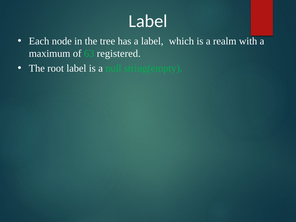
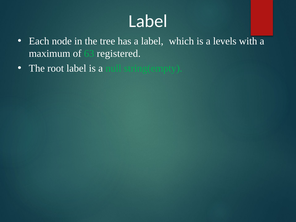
realm: realm -> levels
